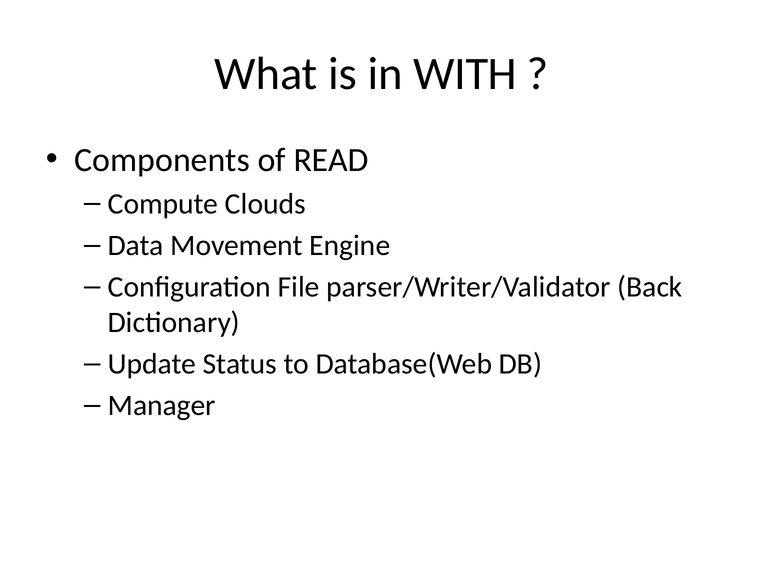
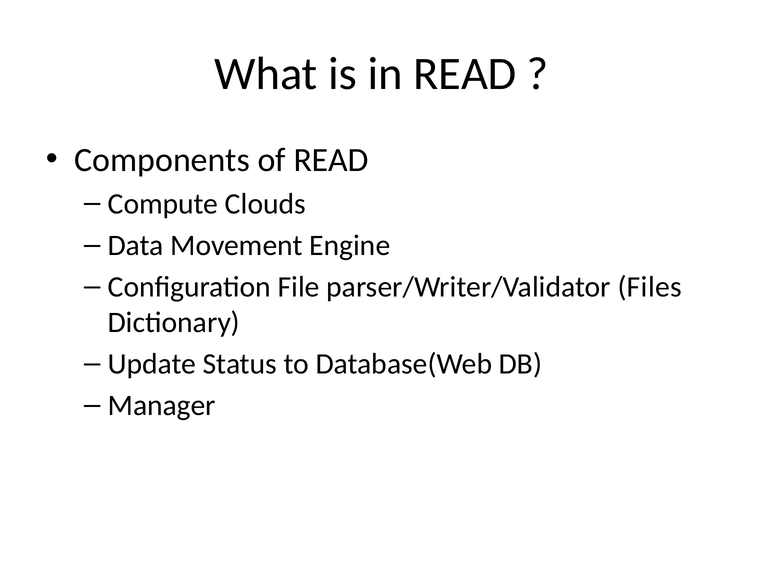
in WITH: WITH -> READ
Back: Back -> Files
